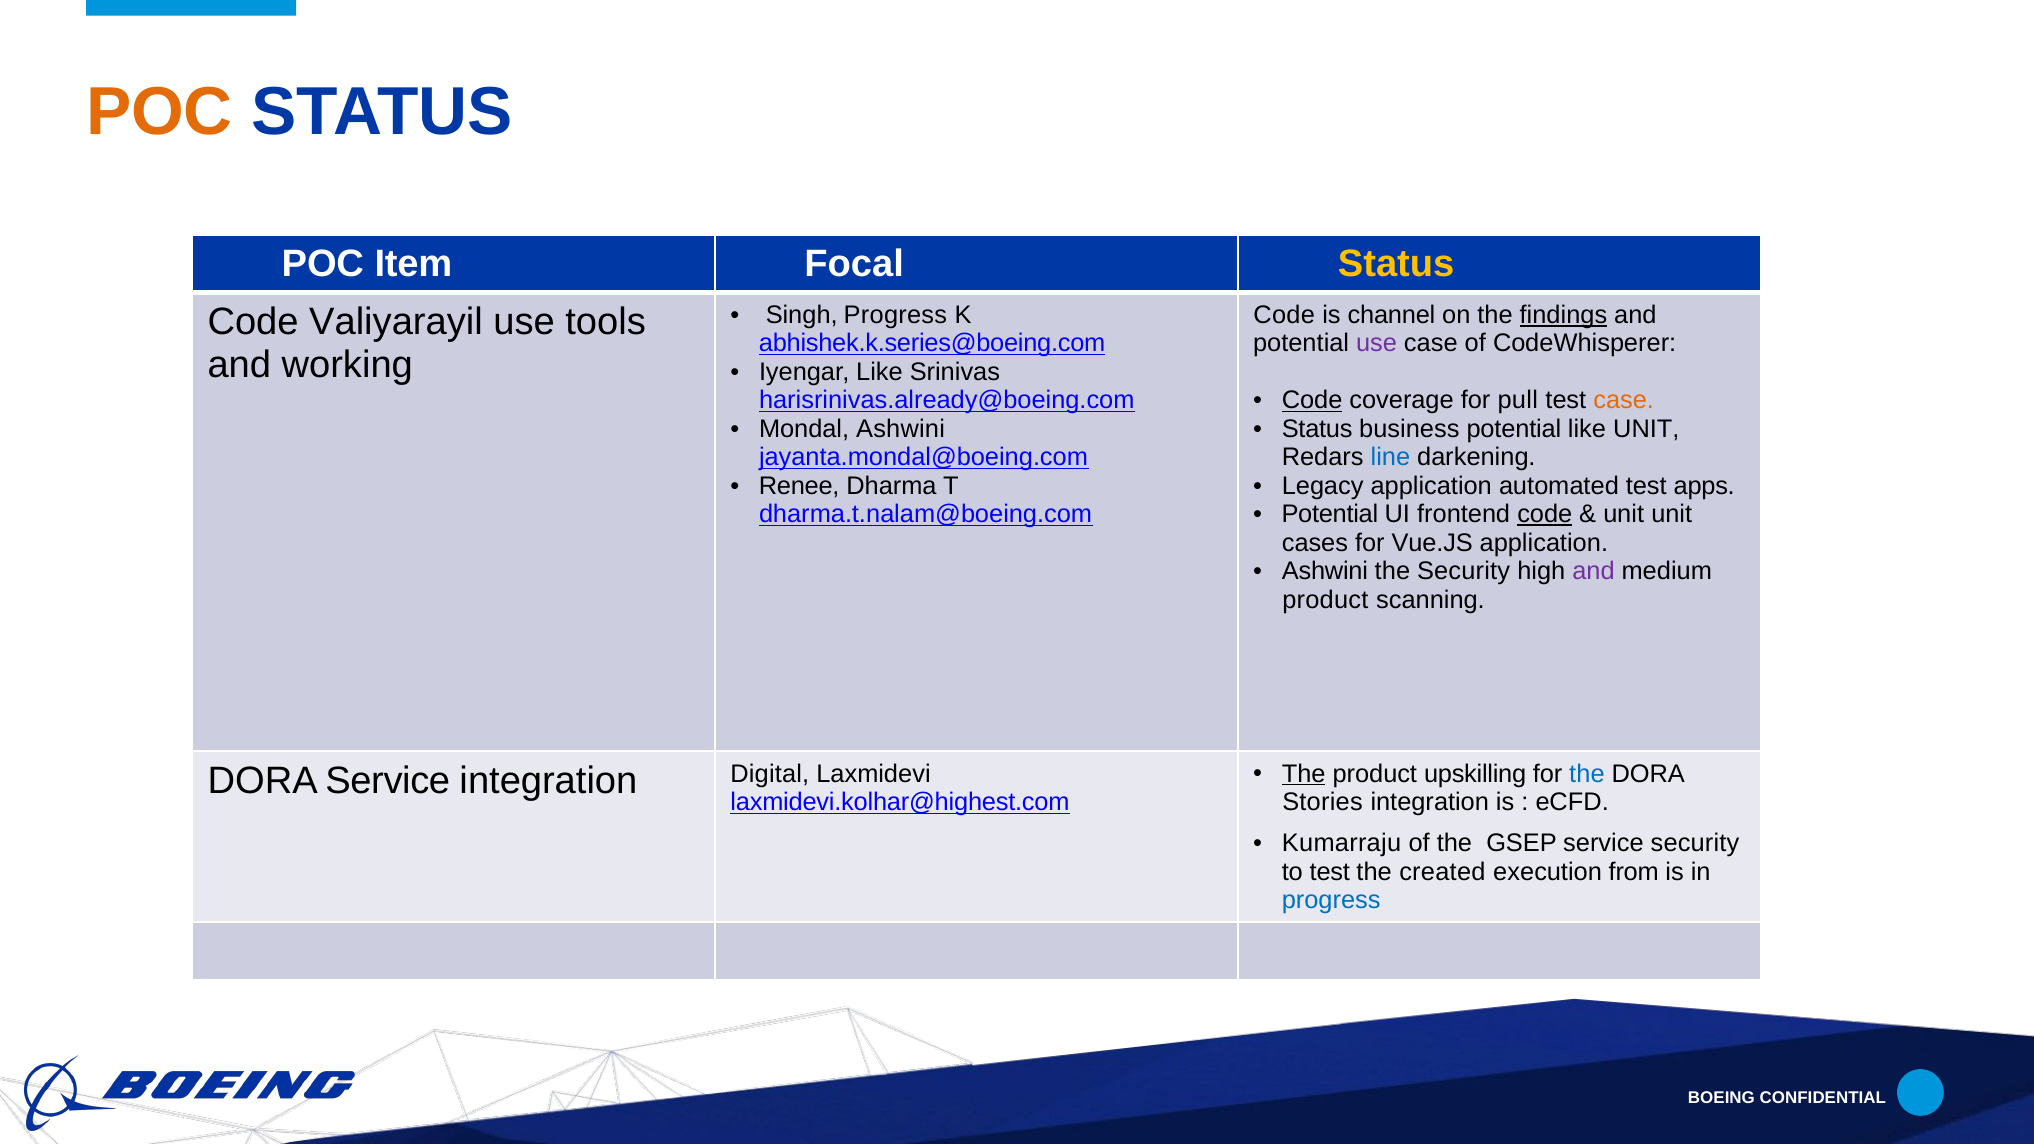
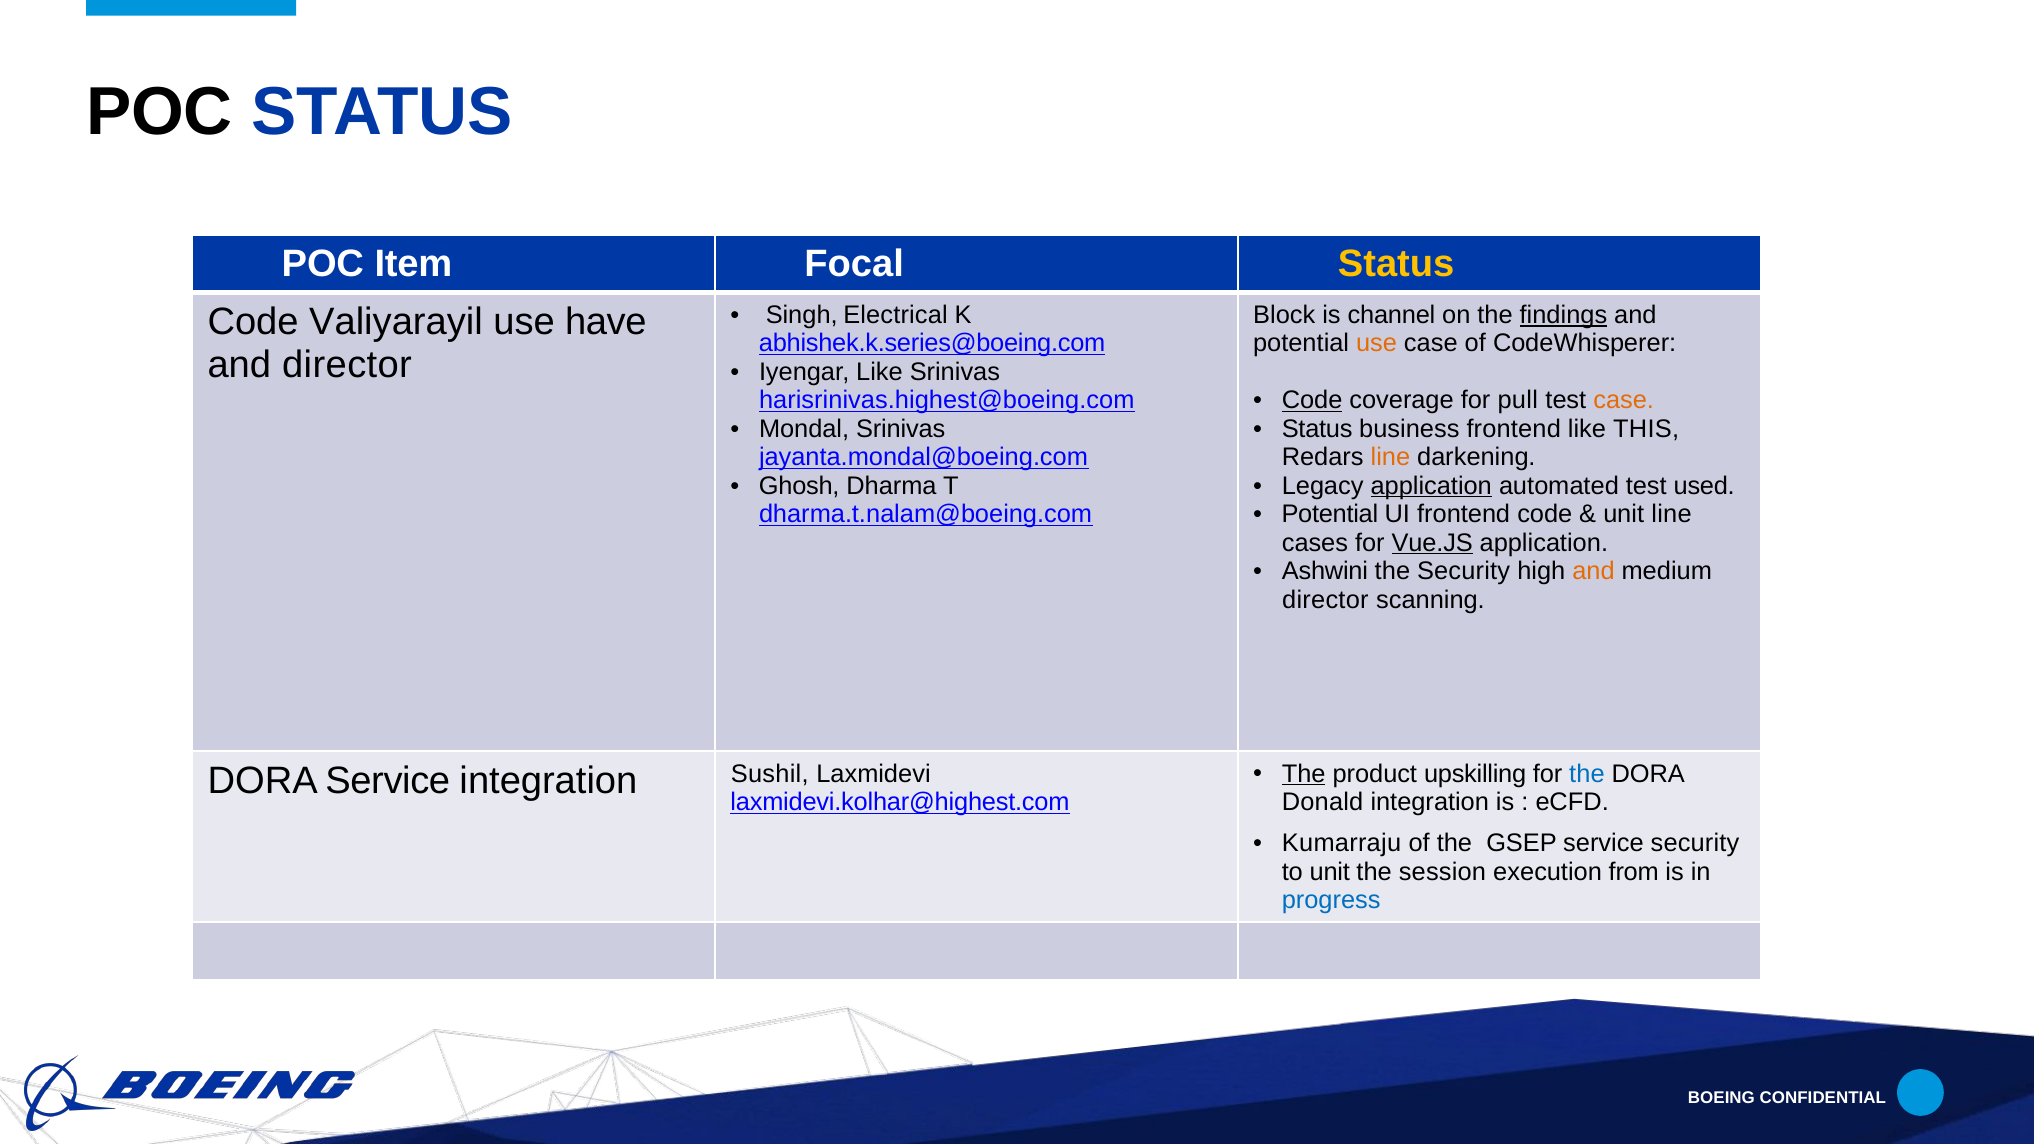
POC at (159, 112) colour: orange -> black
Singh Progress: Progress -> Electrical
Code at (1284, 315): Code -> Block
tools: tools -> have
use at (1377, 343) colour: purple -> orange
and working: working -> director
harisrinivas.already@boeing.com: harisrinivas.already@boeing.com -> harisrinivas.highest@boeing.com
Mondal Ashwini: Ashwini -> Srinivas
business potential: potential -> frontend
like UNIT: UNIT -> THIS
line at (1390, 457) colour: blue -> orange
Renee: Renee -> Ghosh
application at (1431, 486) underline: none -> present
apps: apps -> used
code at (1545, 514) underline: present -> none
unit unit: unit -> line
Vue.JS underline: none -> present
and at (1594, 571) colour: purple -> orange
product at (1325, 600): product -> director
Digital: Digital -> Sushil
Stories: Stories -> Donald
to test: test -> unit
created: created -> session
